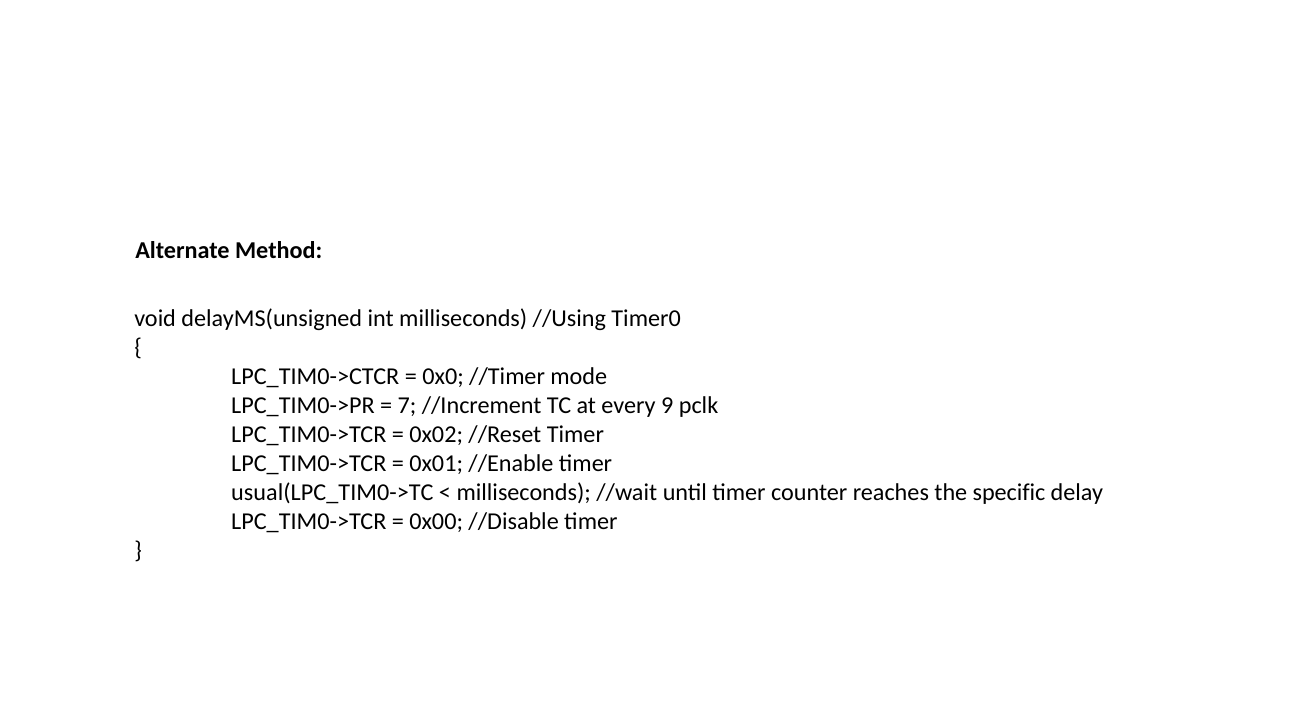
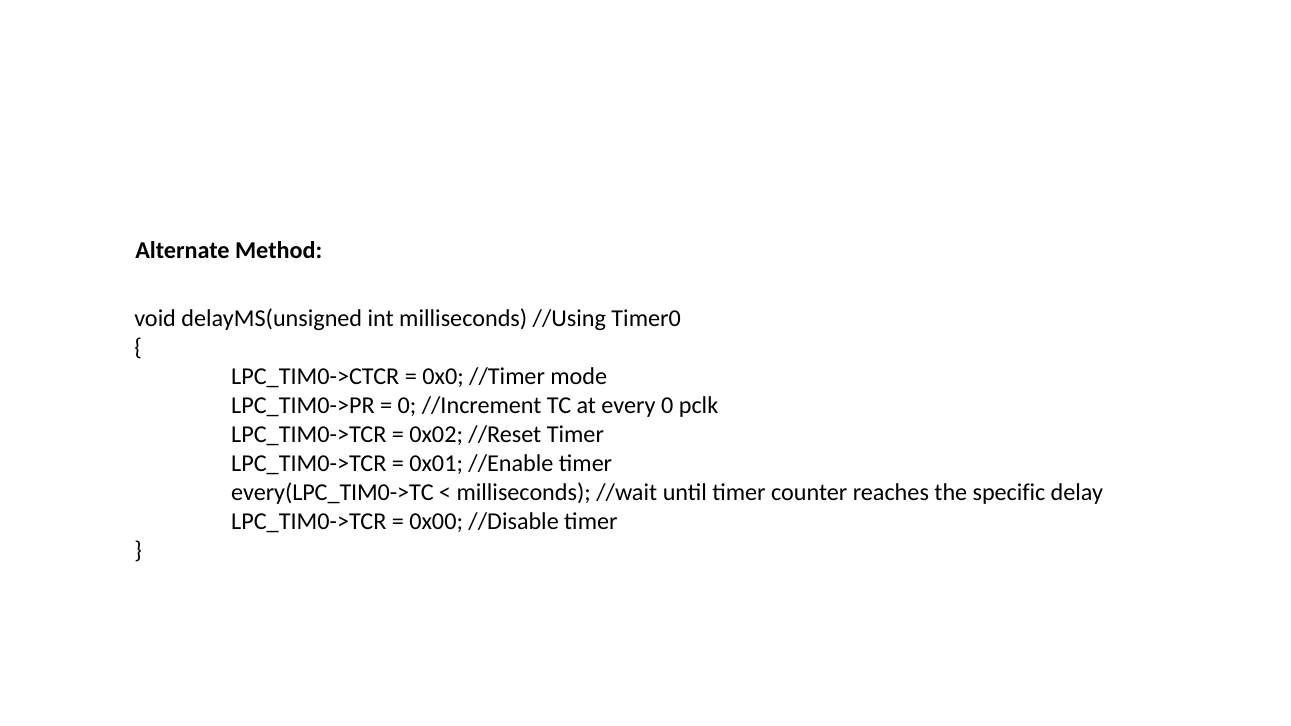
7 at (407, 406): 7 -> 0
every 9: 9 -> 0
usual(LPC_TIM0->TC: usual(LPC_TIM0->TC -> every(LPC_TIM0->TC
